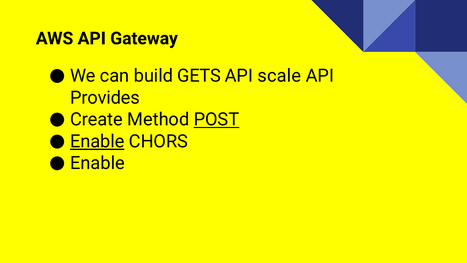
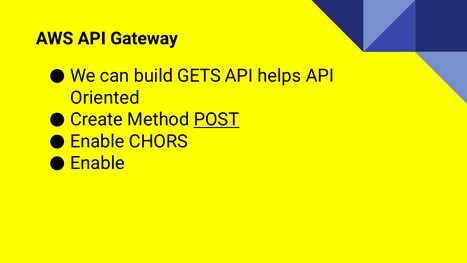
scale: scale -> helps
Provides: Provides -> Oriented
Enable at (97, 141) underline: present -> none
